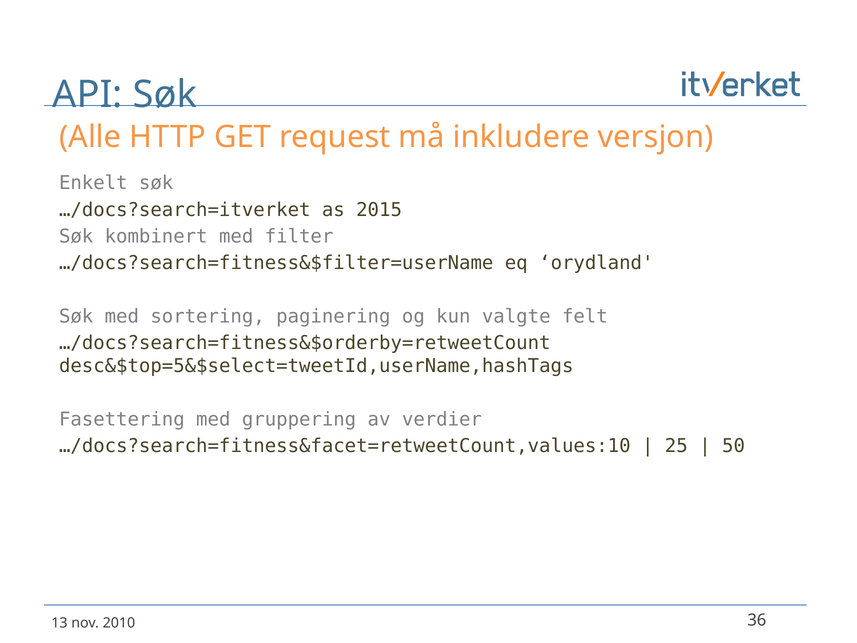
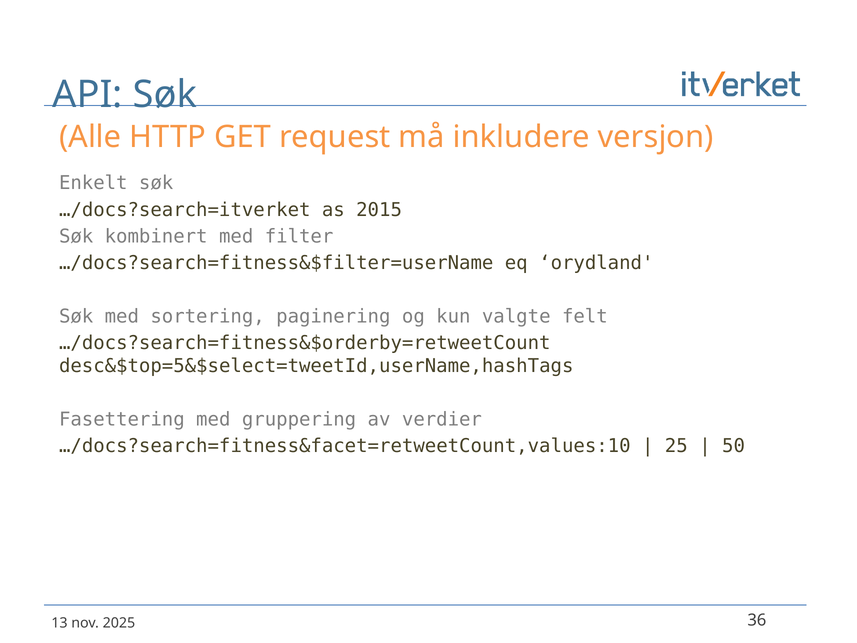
2010: 2010 -> 2025
